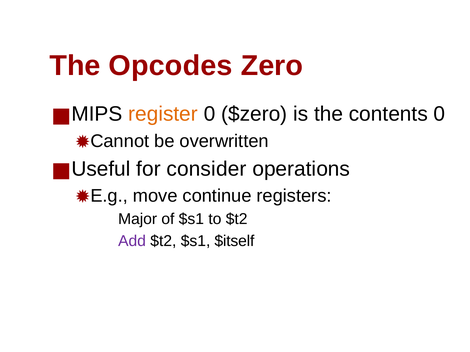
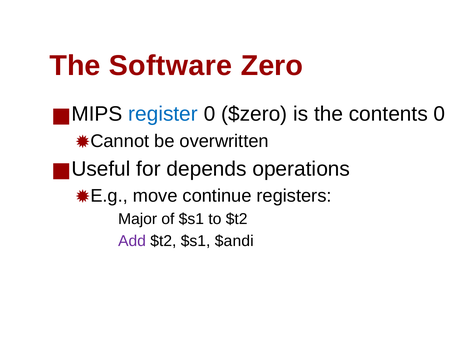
Opcodes: Opcodes -> Software
register colour: orange -> blue
consider: consider -> depends
$itself: $itself -> $andi
